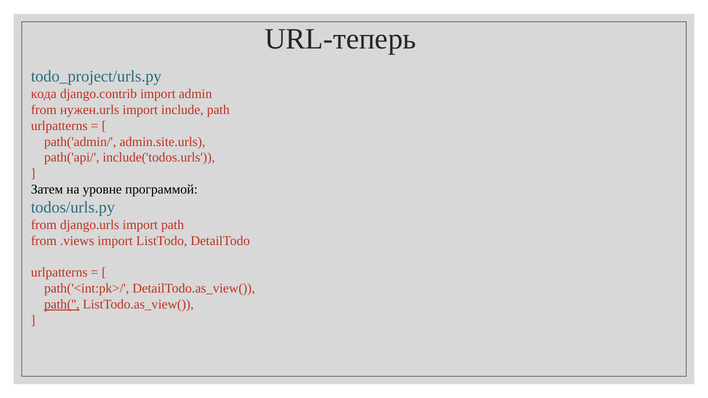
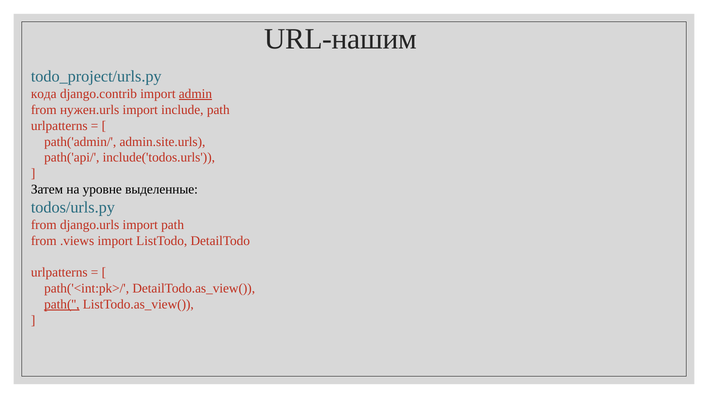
URL-теперь: URL-теперь -> URL-нашим
admin underline: none -> present
программой: программой -> выделенные
